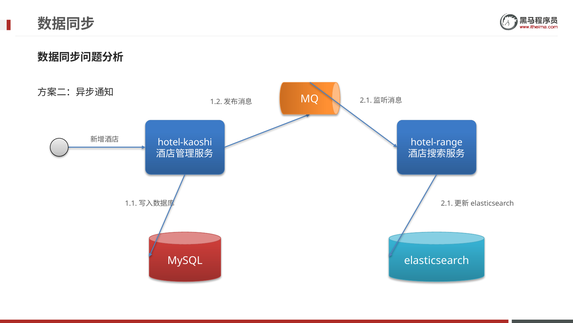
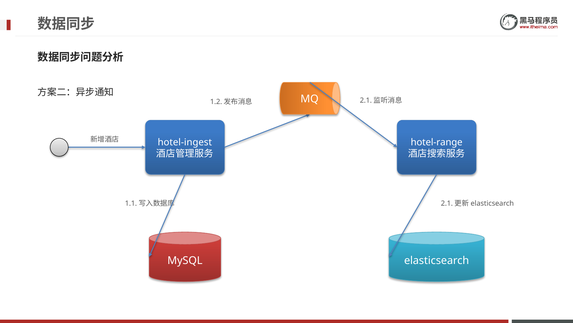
hotel-kaoshi: hotel-kaoshi -> hotel-ingest
